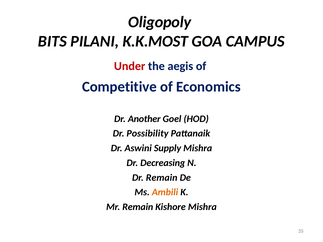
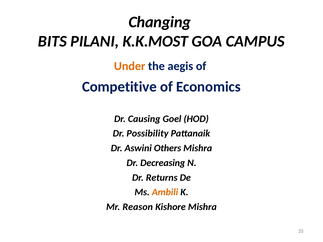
Oligopoly: Oligopoly -> Changing
Under colour: red -> orange
Another: Another -> Causing
Supply: Supply -> Others
Dr Remain: Remain -> Returns
Mr Remain: Remain -> Reason
